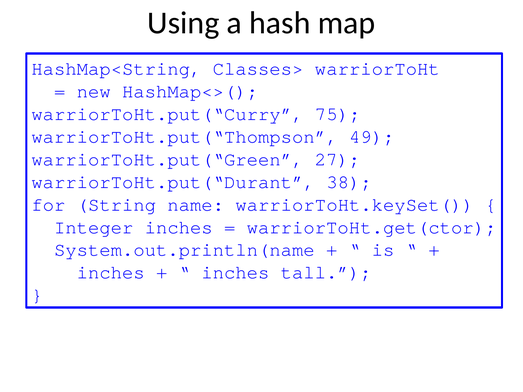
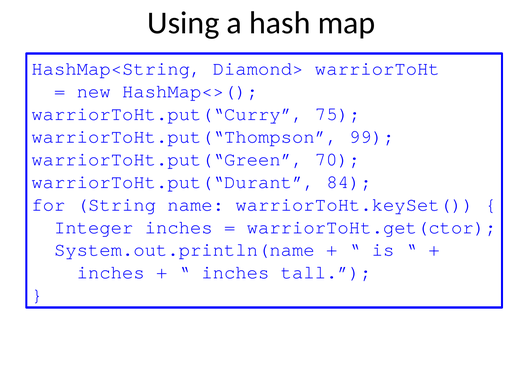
Classes>: Classes> -> Diamond>
49: 49 -> 99
27: 27 -> 70
38: 38 -> 84
